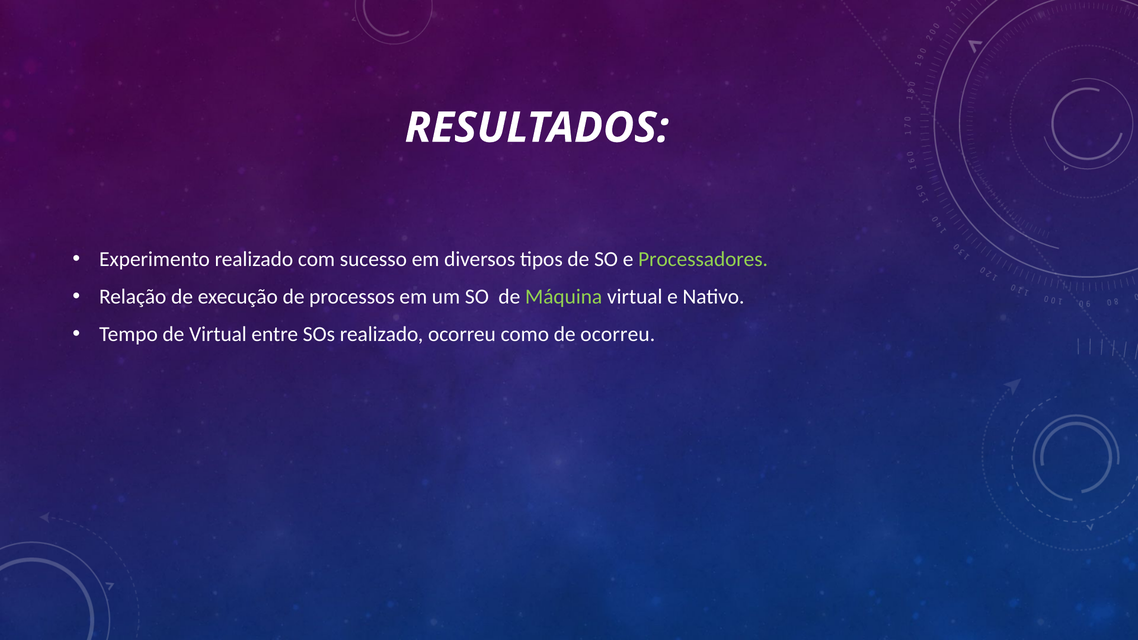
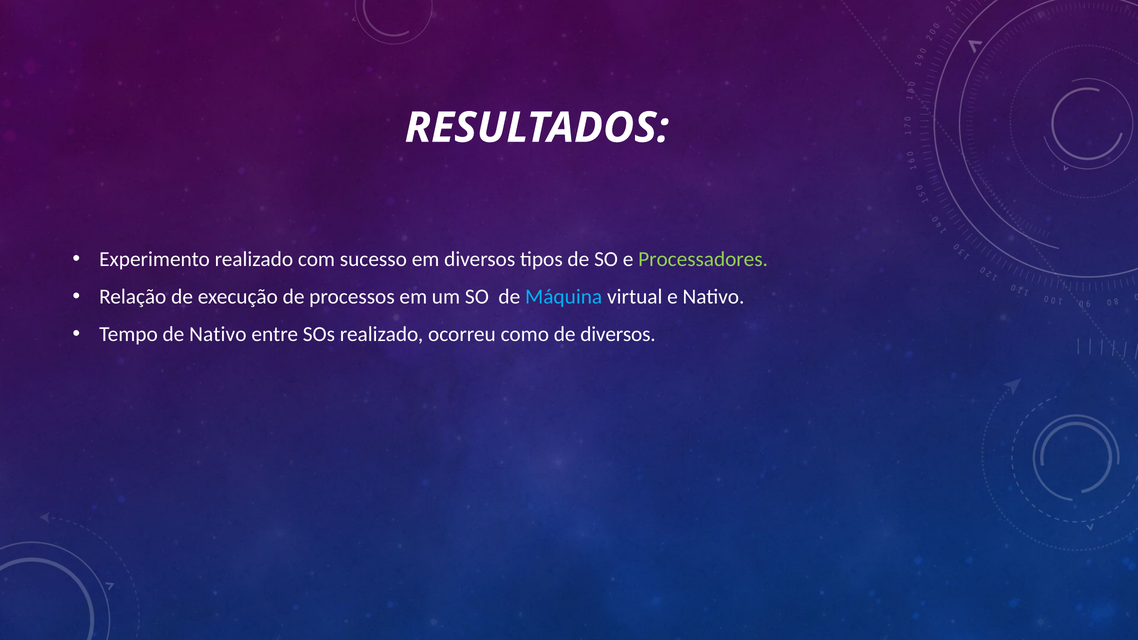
Máquina colour: light green -> light blue
de Virtual: Virtual -> Nativo
de ocorreu: ocorreu -> diversos
